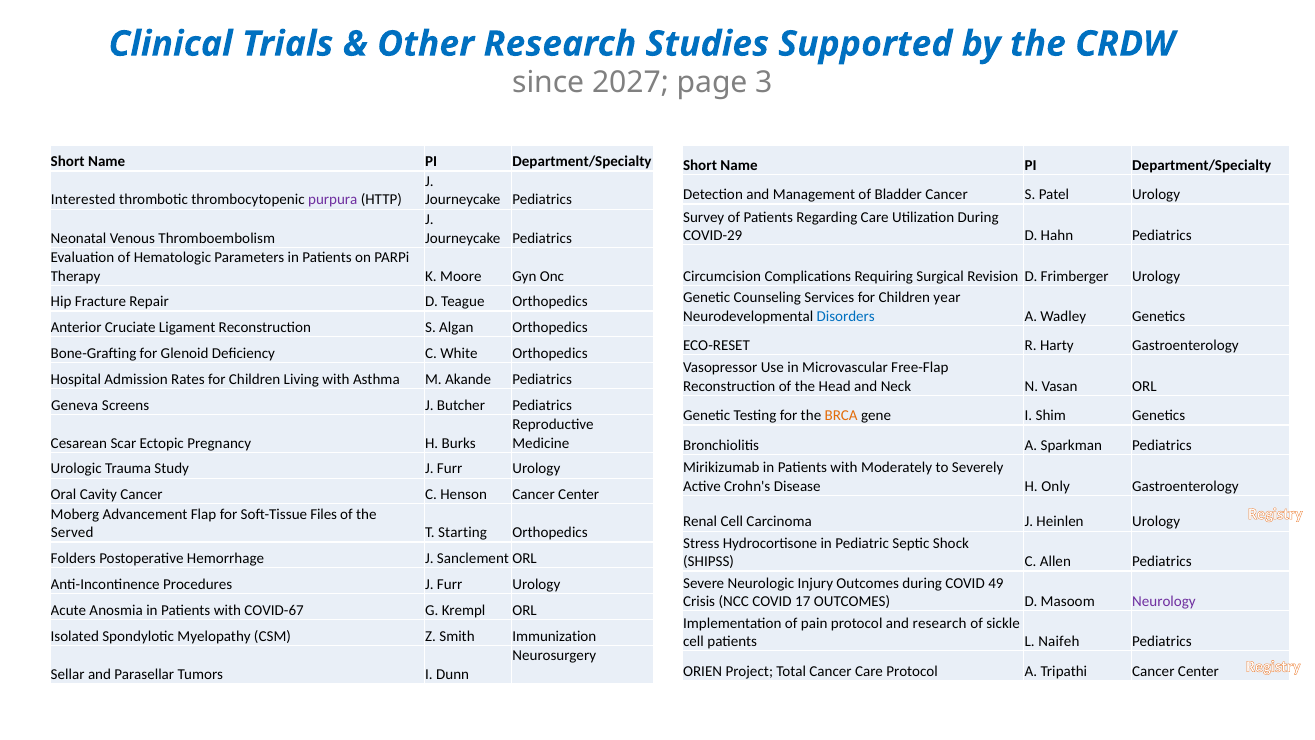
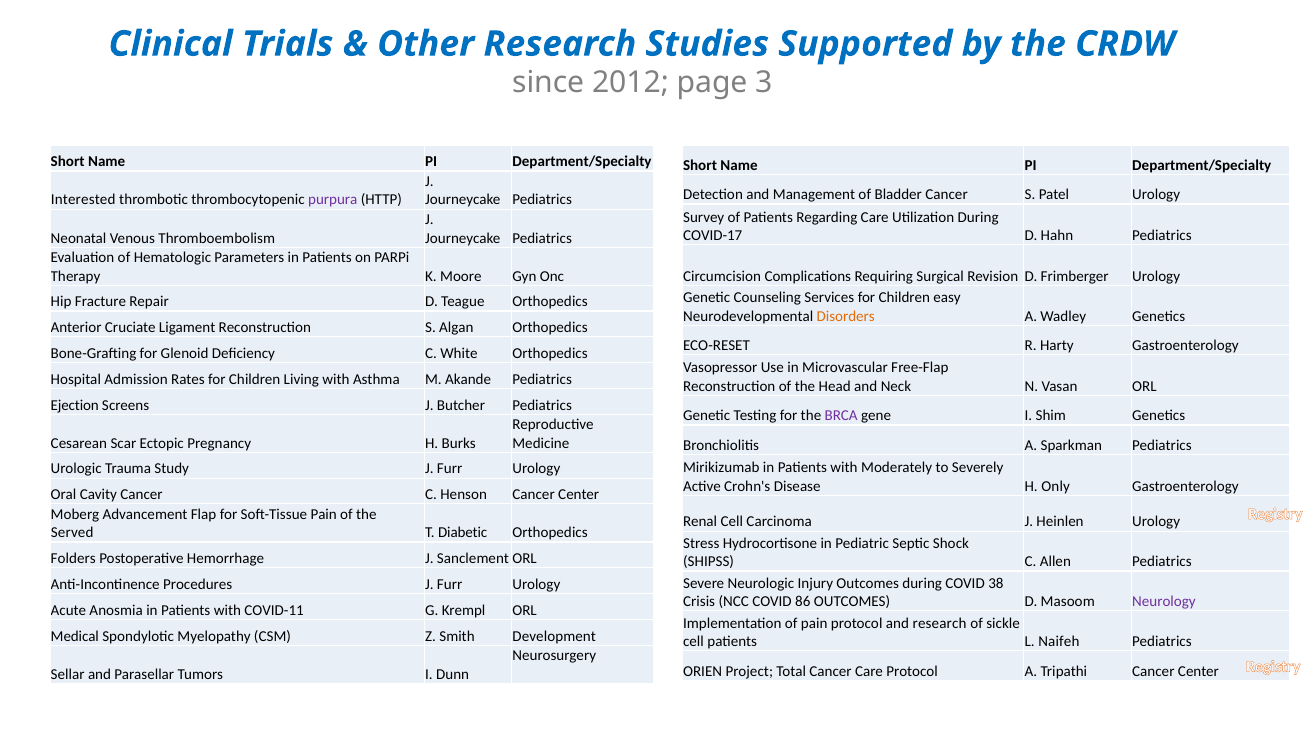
2027: 2027 -> 2012
COVID-29: COVID-29 -> COVID-17
year: year -> easy
Disorders colour: blue -> orange
Geneva: Geneva -> Ejection
BRCA colour: orange -> purple
Soft-Tissue Files: Files -> Pain
Starting: Starting -> Diabetic
49: 49 -> 38
17: 17 -> 86
COVID-67: COVID-67 -> COVID-11
Isolated: Isolated -> Medical
Immunization: Immunization -> Development
